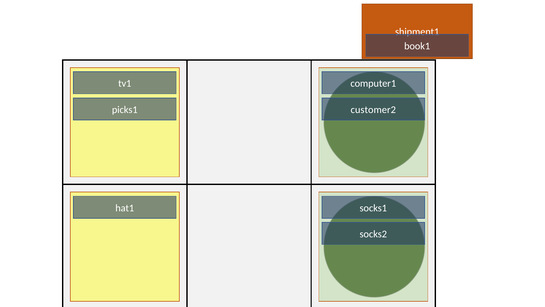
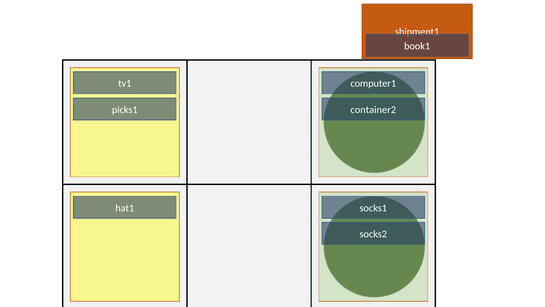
customer2: customer2 -> container2
